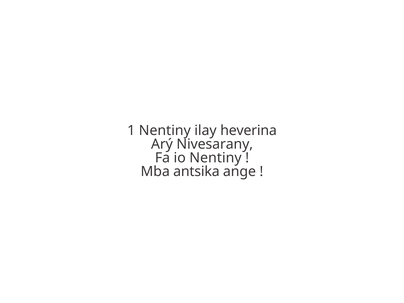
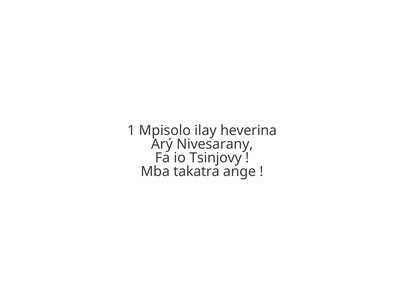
1 Nentiny: Nentiny -> Mpisolo
io Nentiny: Nentiny -> Tsinjovy
antsika: antsika -> takatra
